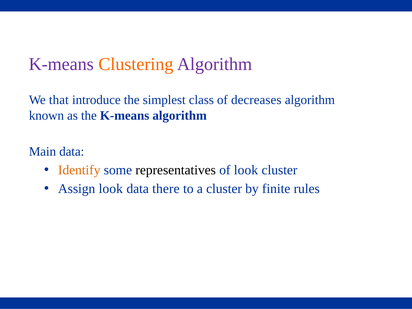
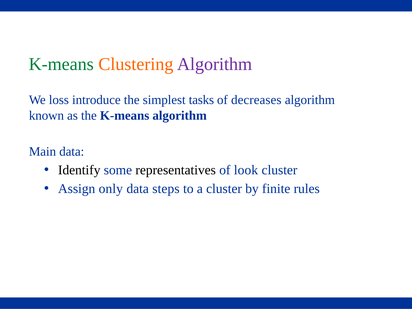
K-means at (61, 64) colour: purple -> green
that: that -> loss
class: class -> tasks
Identify colour: orange -> black
Assign look: look -> only
there: there -> steps
